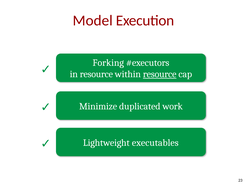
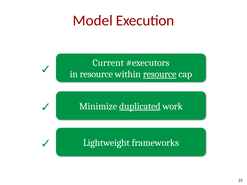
Forking: Forking -> Current
duplicated underline: none -> present
executables: executables -> frameworks
